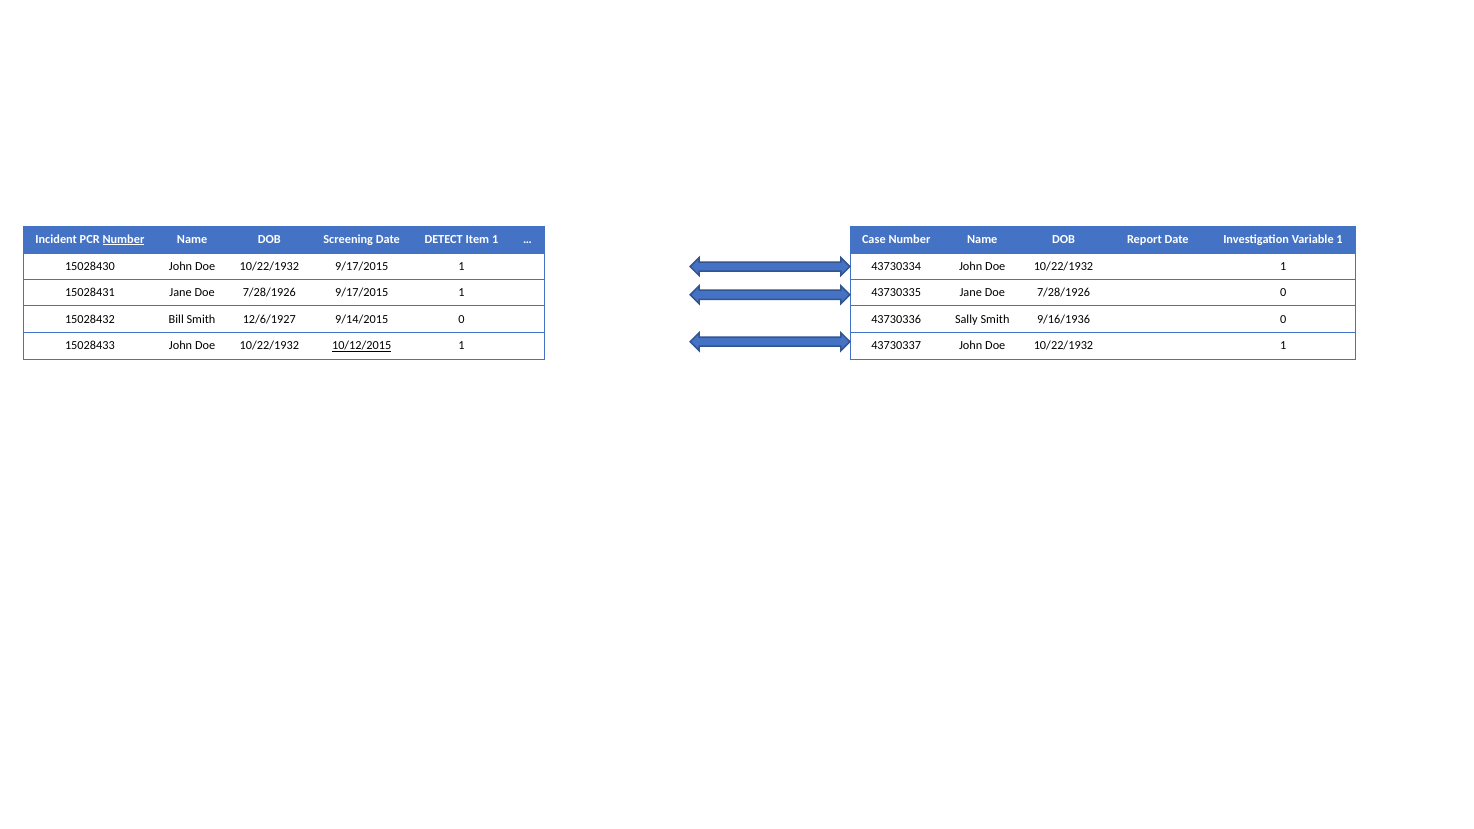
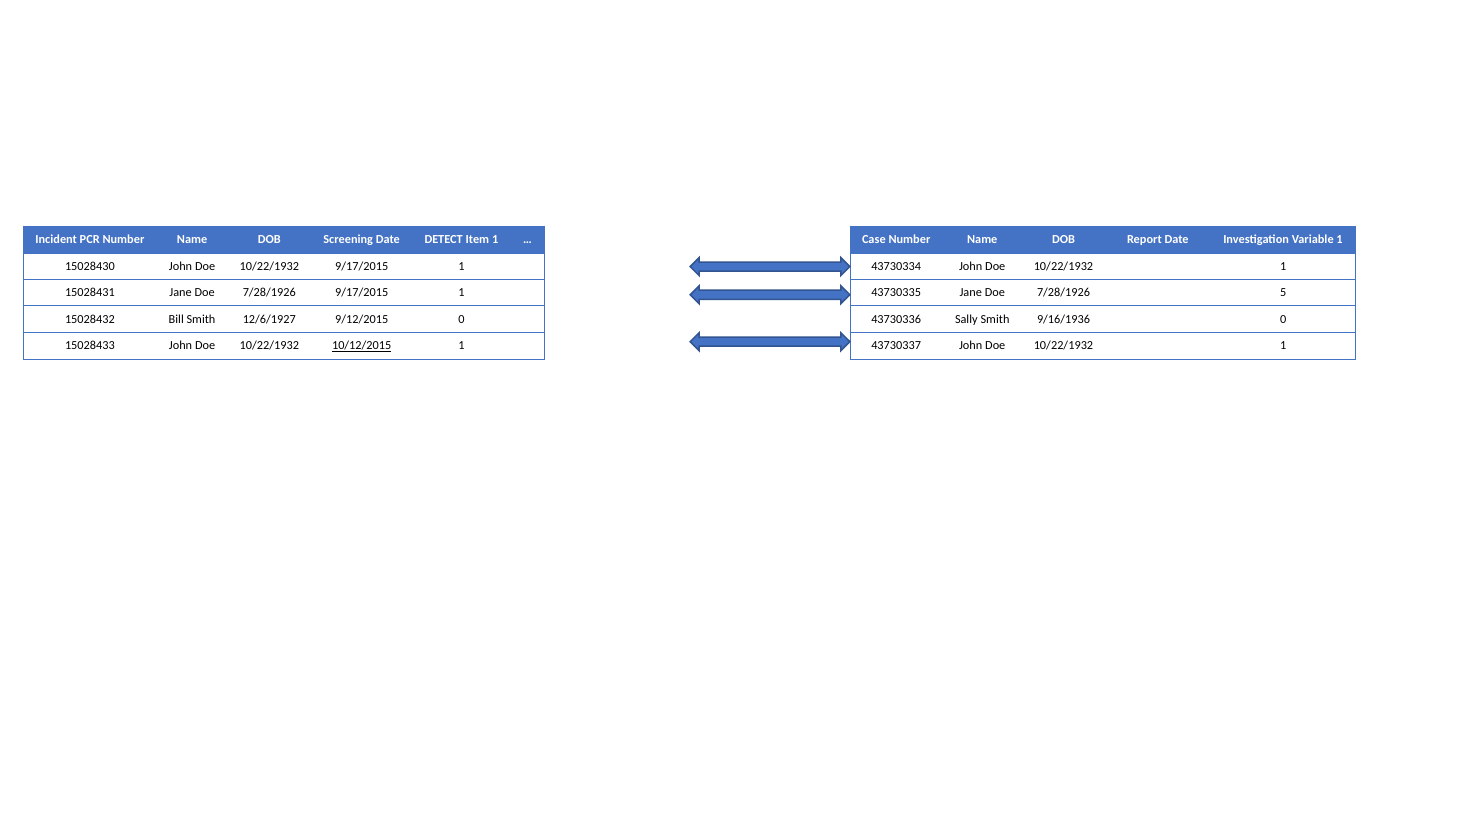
Number at (123, 239) underline: present -> none
7/28/1926 0: 0 -> 5
9/14/2015: 9/14/2015 -> 9/12/2015
